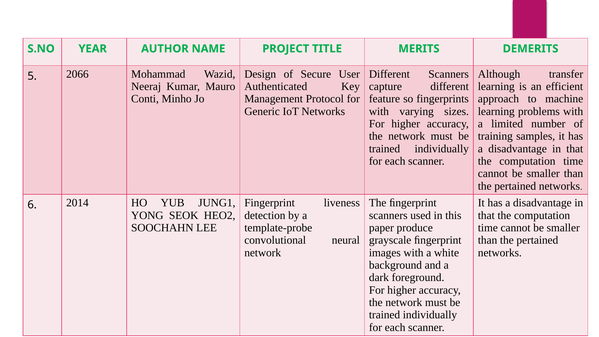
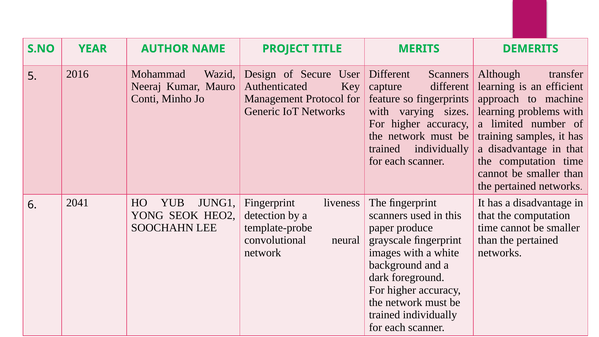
2066: 2066 -> 2016
2014: 2014 -> 2041
